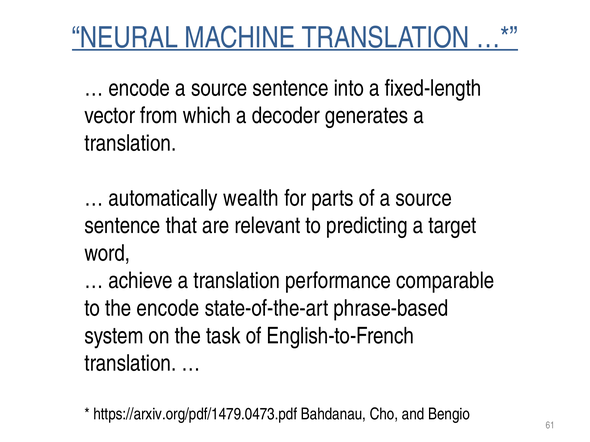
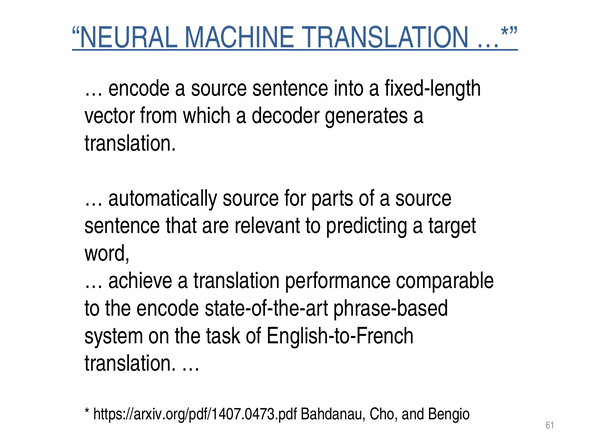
automatically wealth: wealth -> source
https://arxiv.org/pdf/1479.0473.pdf: https://arxiv.org/pdf/1479.0473.pdf -> https://arxiv.org/pdf/1407.0473.pdf
